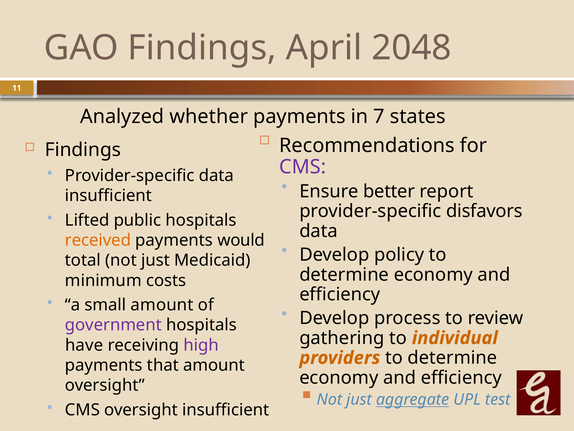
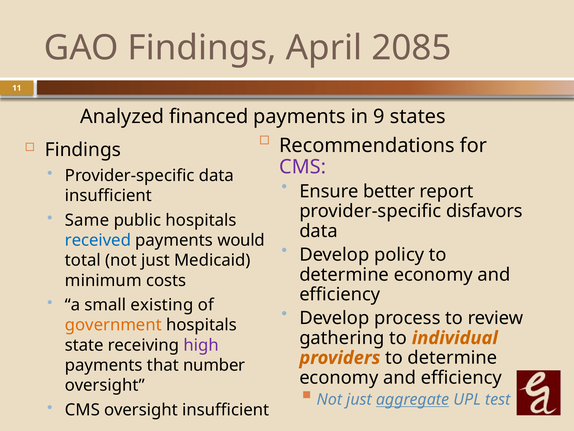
2048: 2048 -> 2085
whether: whether -> financed
7: 7 -> 9
Lifted: Lifted -> Same
received colour: orange -> blue
small amount: amount -> existing
government colour: purple -> orange
have: have -> state
that amount: amount -> number
